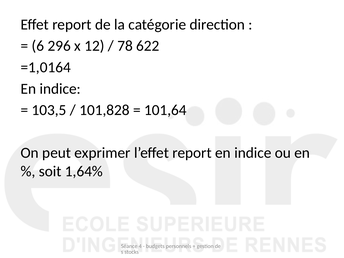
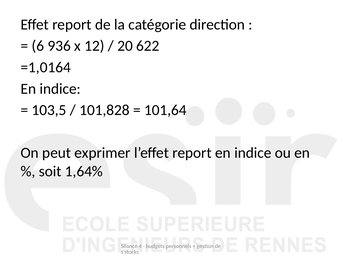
296: 296 -> 936
78: 78 -> 20
